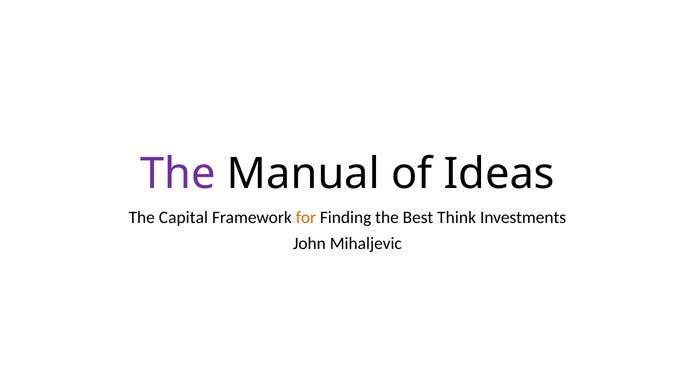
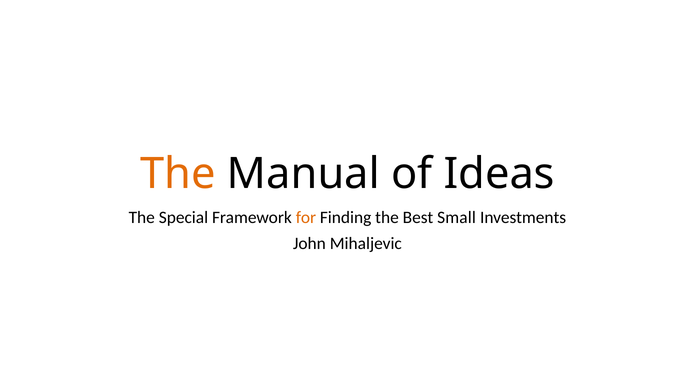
The at (178, 174) colour: purple -> orange
Capital: Capital -> Special
Think: Think -> Small
